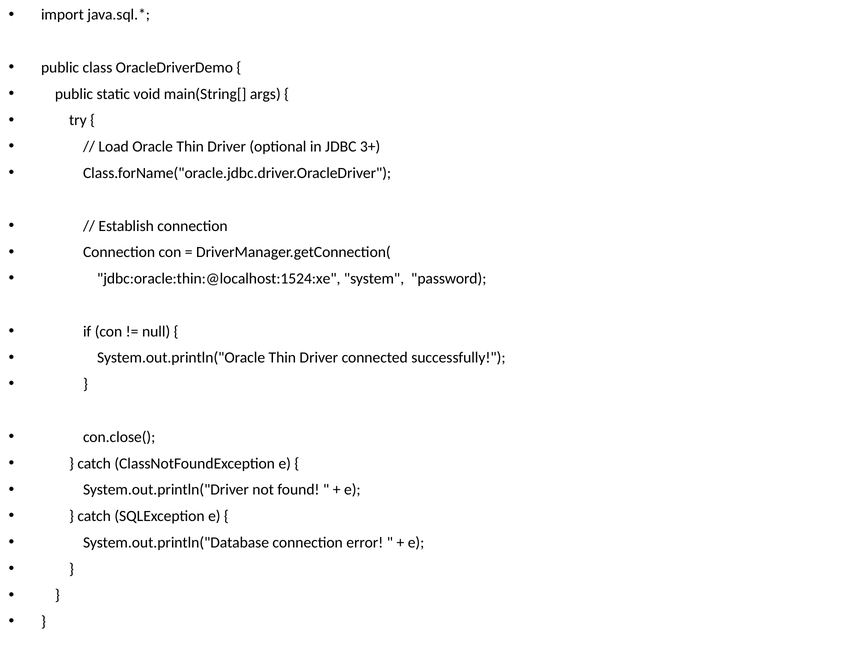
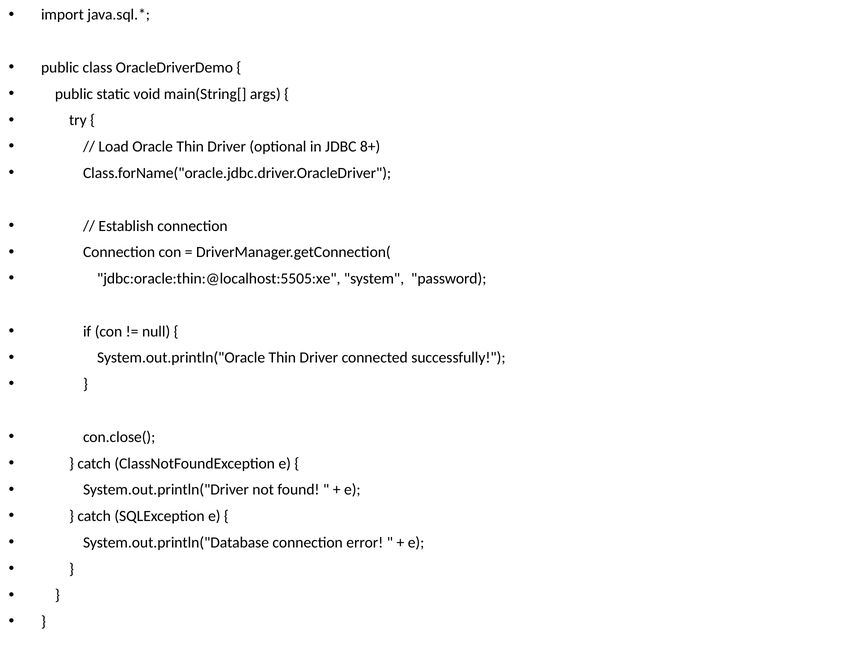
3+: 3+ -> 8+
jdbc:oracle:thin:@localhost:1524:xe: jdbc:oracle:thin:@localhost:1524:xe -> jdbc:oracle:thin:@localhost:5505:xe
